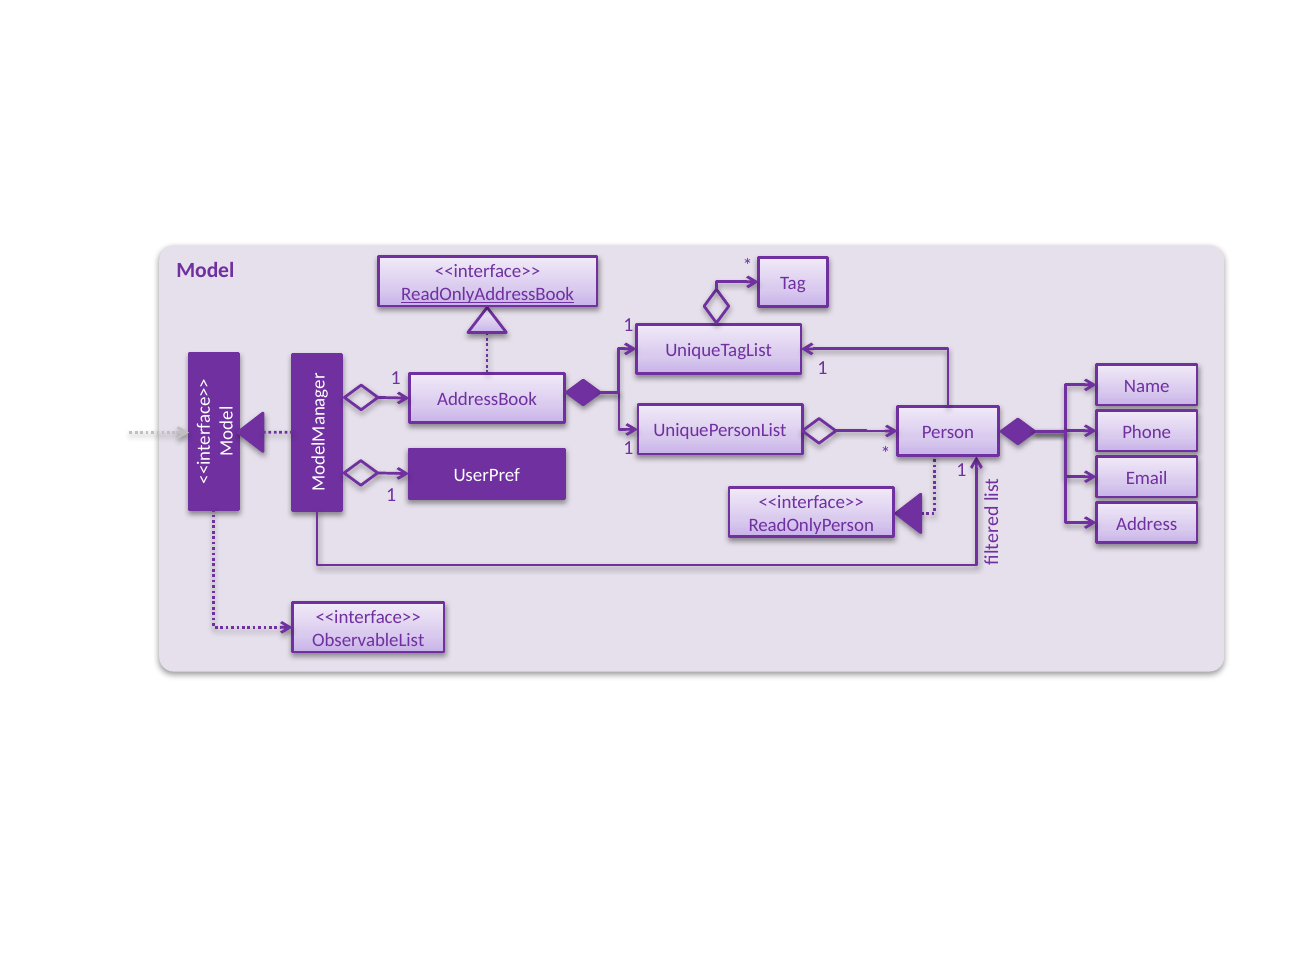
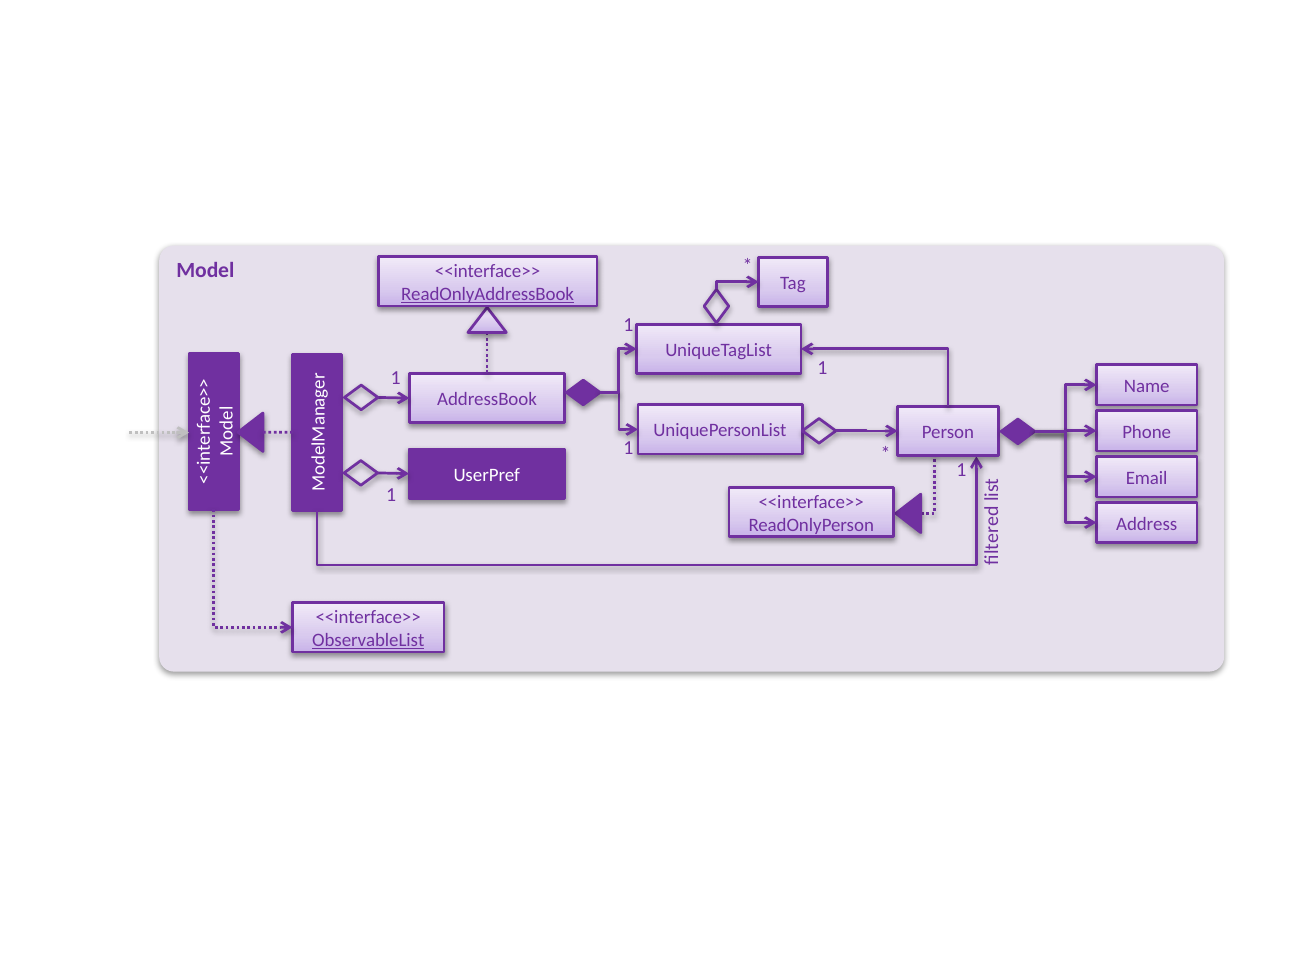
ObservableList underline: none -> present
